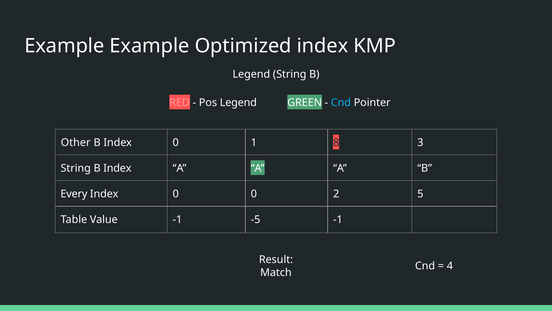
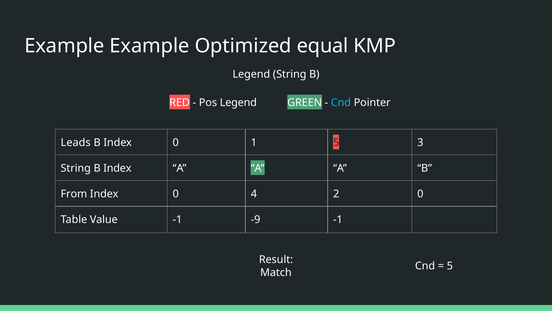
Optimized index: index -> equal
RED colour: pink -> white
Other: Other -> Leads
1 8: 8 -> 5
Every: Every -> From
0 0: 0 -> 4
2 5: 5 -> 0
-5: -5 -> -9
4 at (450, 266): 4 -> 5
